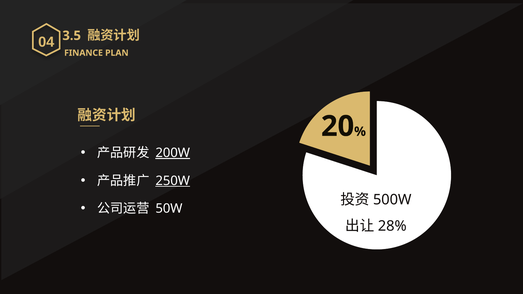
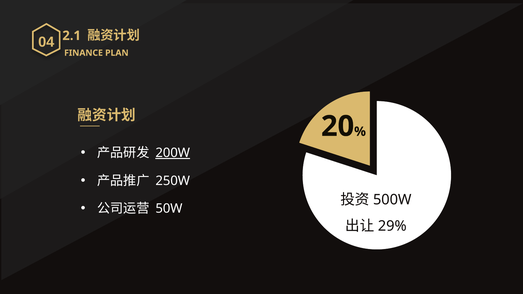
3.5: 3.5 -> 2.1
250W underline: present -> none
28%: 28% -> 29%
